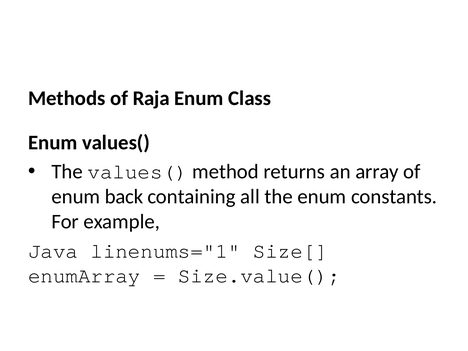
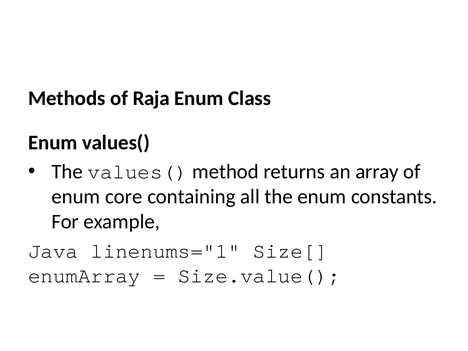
back: back -> core
